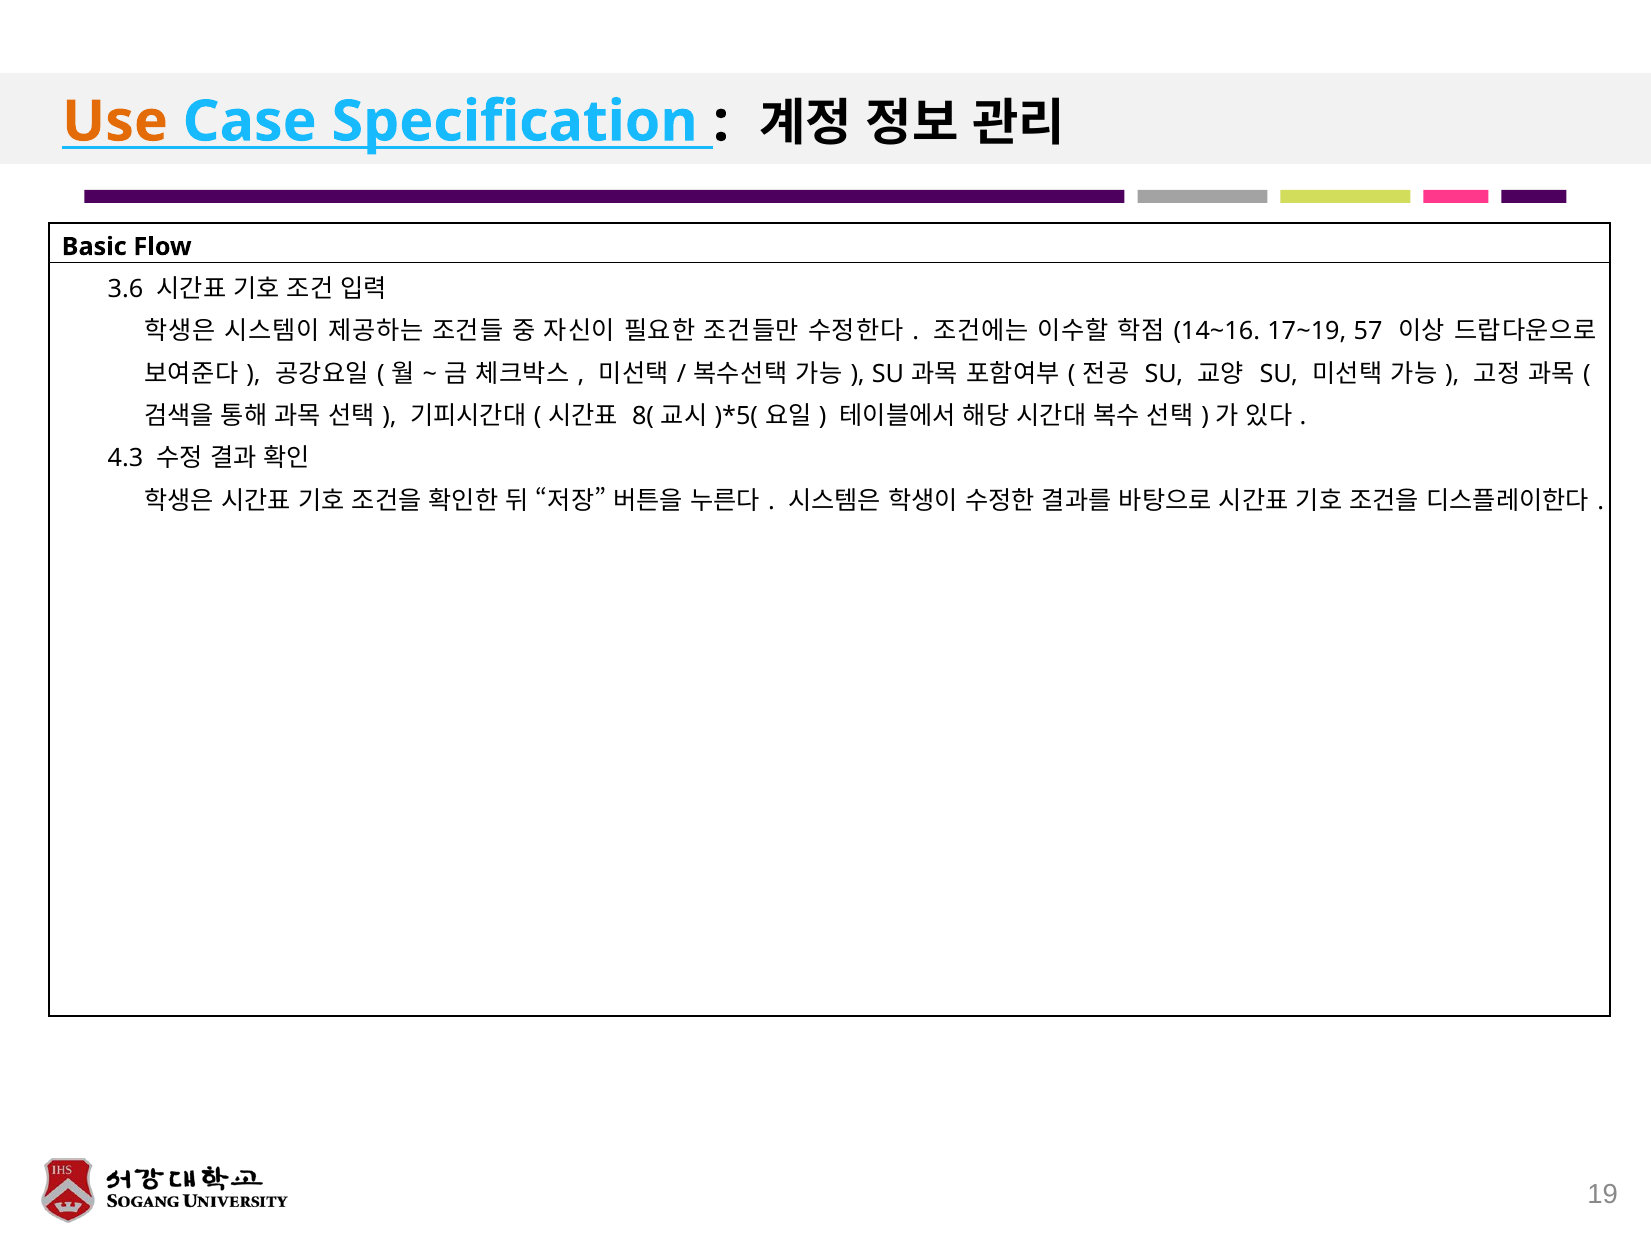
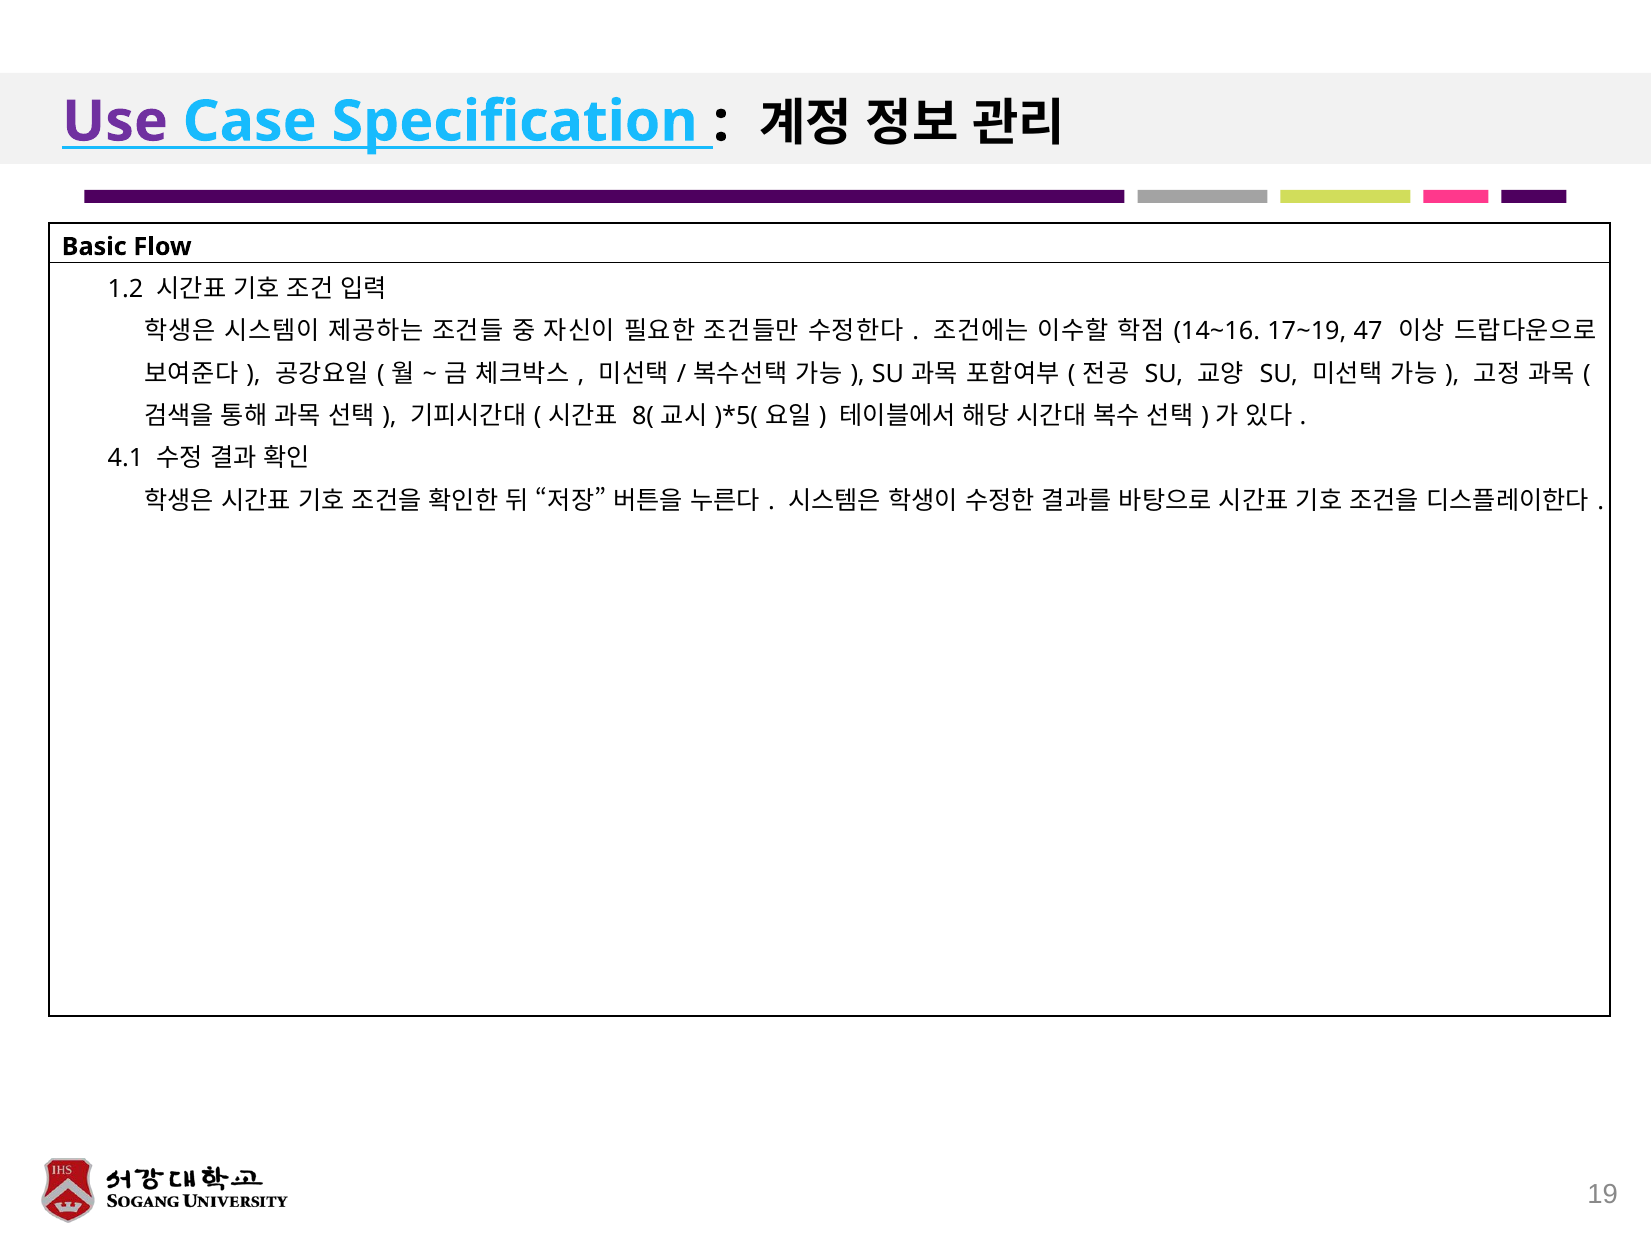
Use colour: orange -> purple
3.6: 3.6 -> 1.2
57: 57 -> 47
4.3: 4.3 -> 4.1
